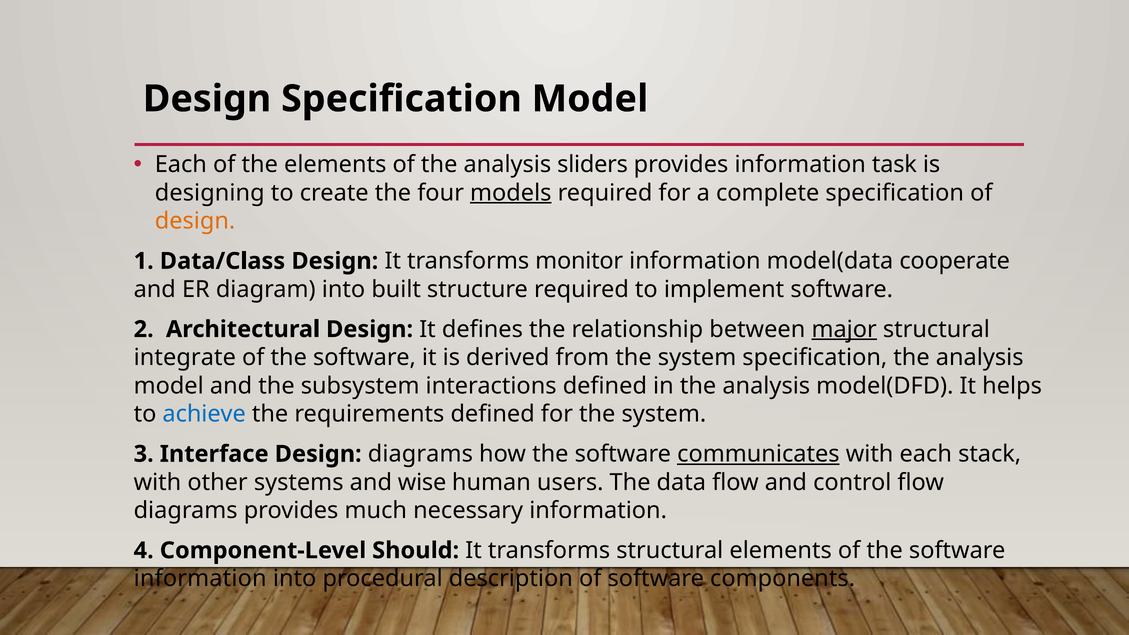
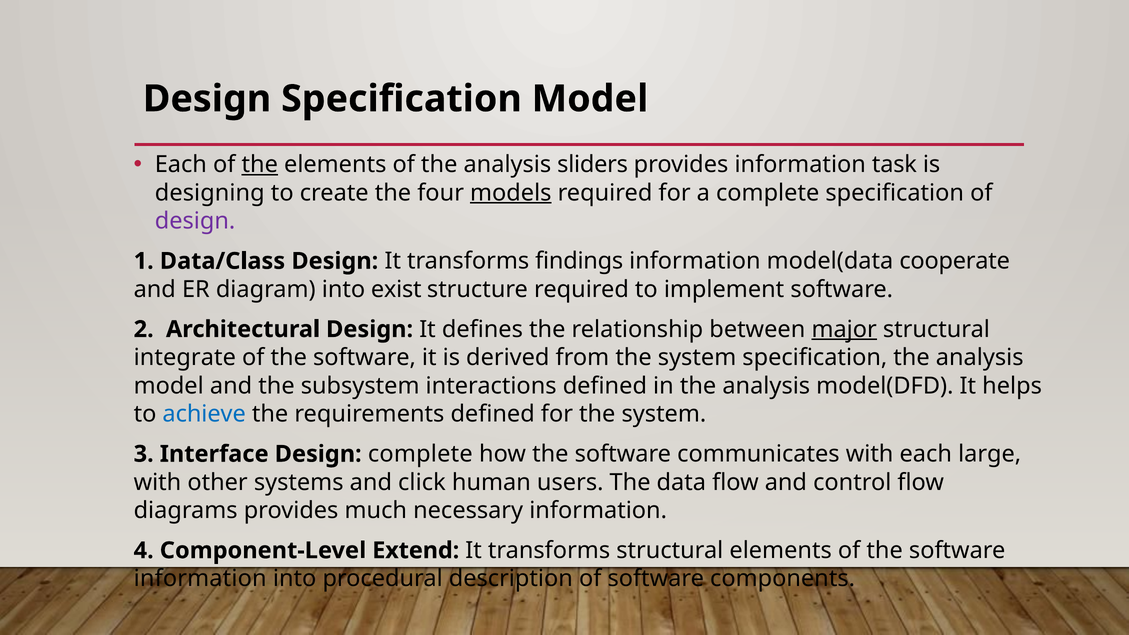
the at (260, 165) underline: none -> present
design at (195, 221) colour: orange -> purple
monitor: monitor -> findings
built: built -> exist
Design diagrams: diagrams -> complete
communicates underline: present -> none
stack: stack -> large
wise: wise -> click
Should: Should -> Extend
